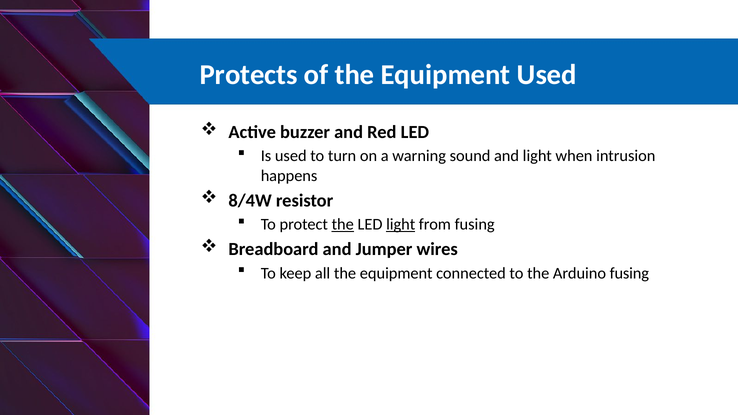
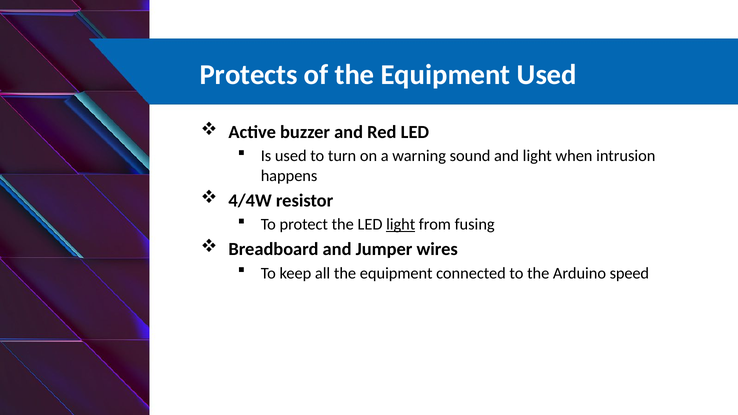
8/4W: 8/4W -> 4/4W
the at (343, 225) underline: present -> none
Arduino fusing: fusing -> speed
